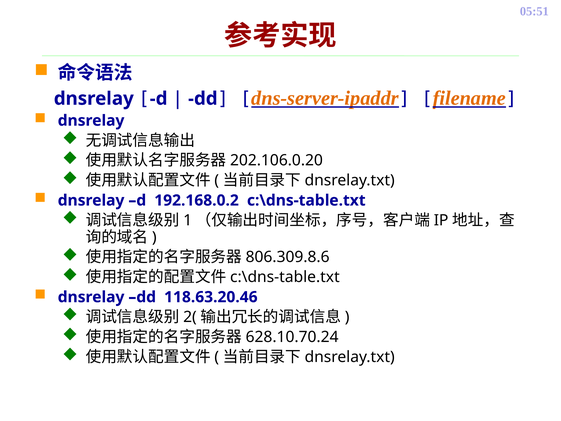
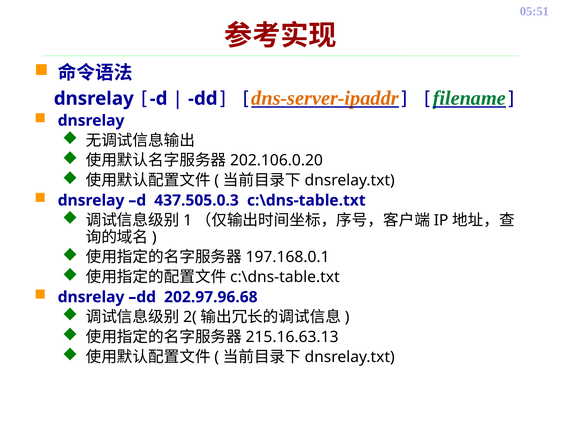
filename colour: orange -> green
192.168.0.2: 192.168.0.2 -> 437.505.0.3
806.309.8.6: 806.309.8.6 -> 197.168.0.1
118.63.20.46: 118.63.20.46 -> 202.97.96.68
628.10.70.24: 628.10.70.24 -> 215.16.63.13
